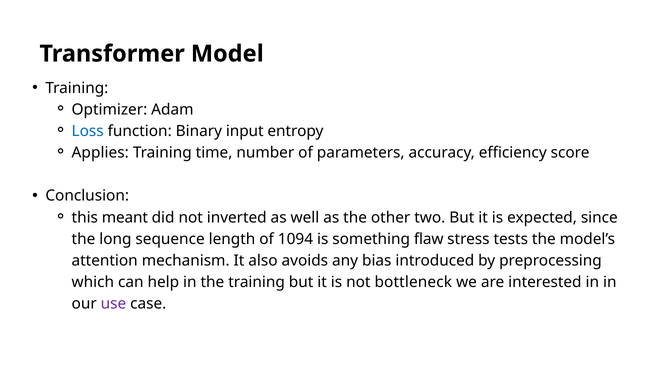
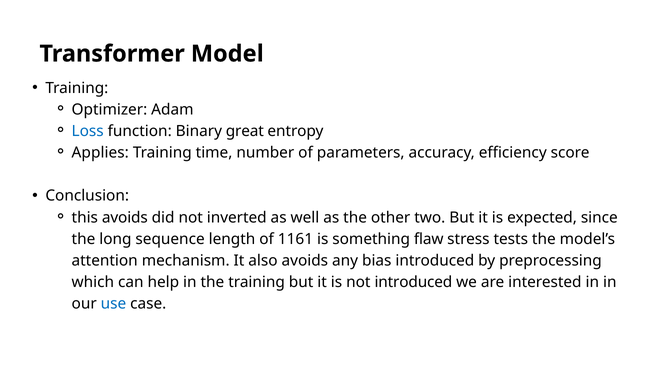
input: input -> great
this meant: meant -> avoids
1094: 1094 -> 1161
not bottleneck: bottleneck -> introduced
use colour: purple -> blue
